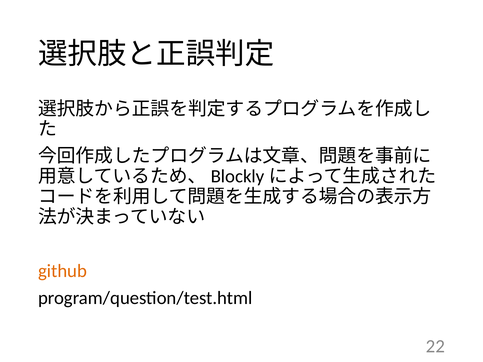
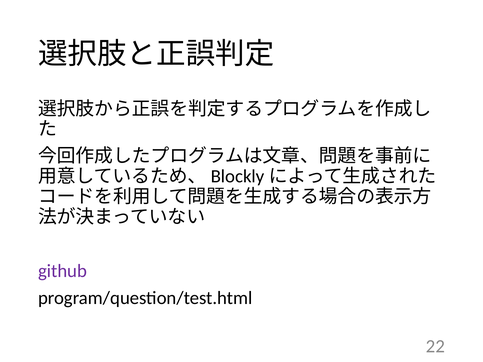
github colour: orange -> purple
